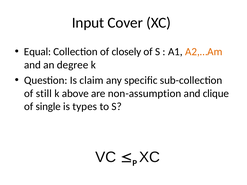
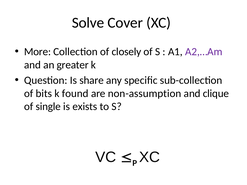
Input: Input -> Solve
Equal: Equal -> More
A2,…Am colour: orange -> purple
degree: degree -> greater
claim: claim -> share
still: still -> bits
above: above -> found
types: types -> exists
